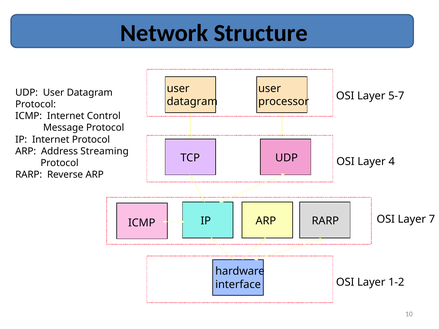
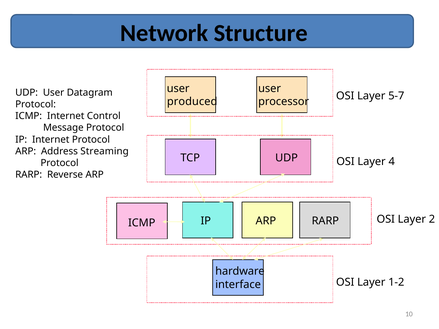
datagram at (192, 102): datagram -> produced
7: 7 -> 2
